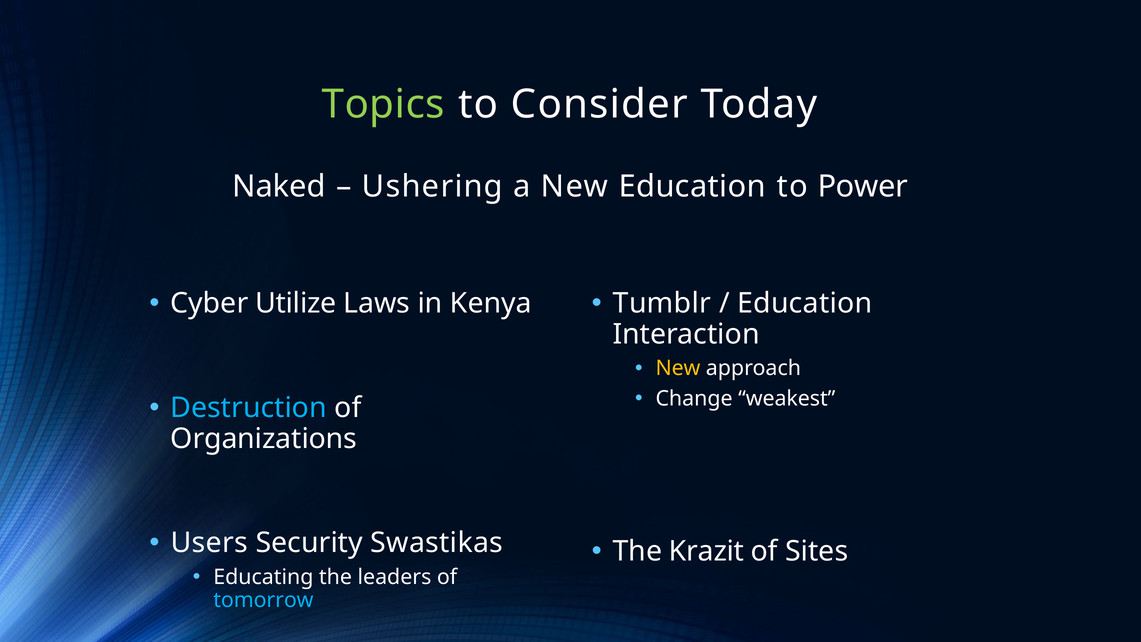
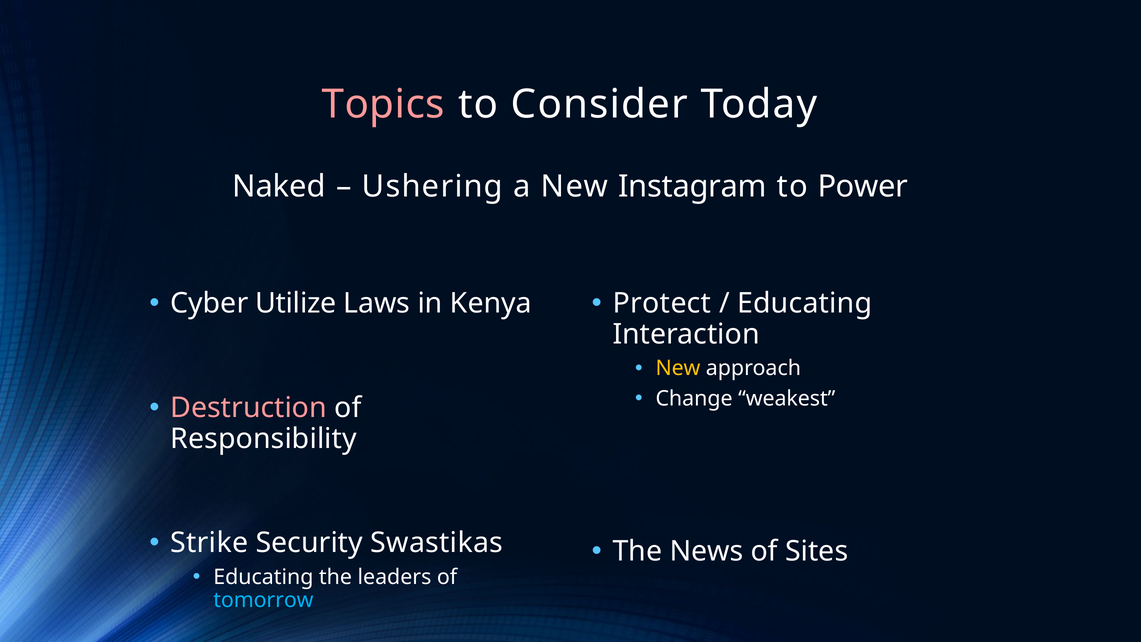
Topics colour: light green -> pink
New Education: Education -> Instagram
Tumblr: Tumblr -> Protect
Education at (805, 303): Education -> Educating
Destruction colour: light blue -> pink
Organizations: Organizations -> Responsibility
Users: Users -> Strike
Krazit: Krazit -> News
